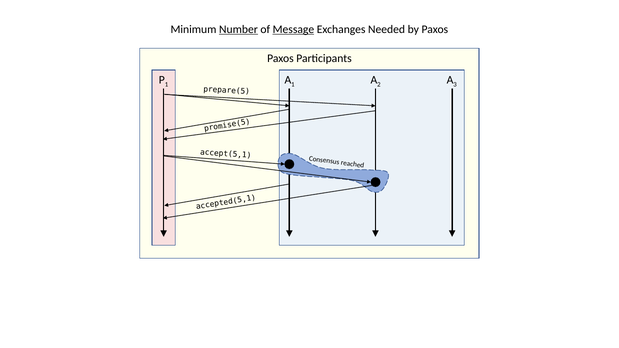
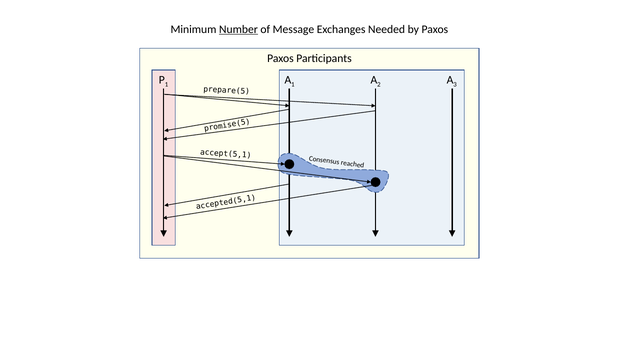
Message underline: present -> none
